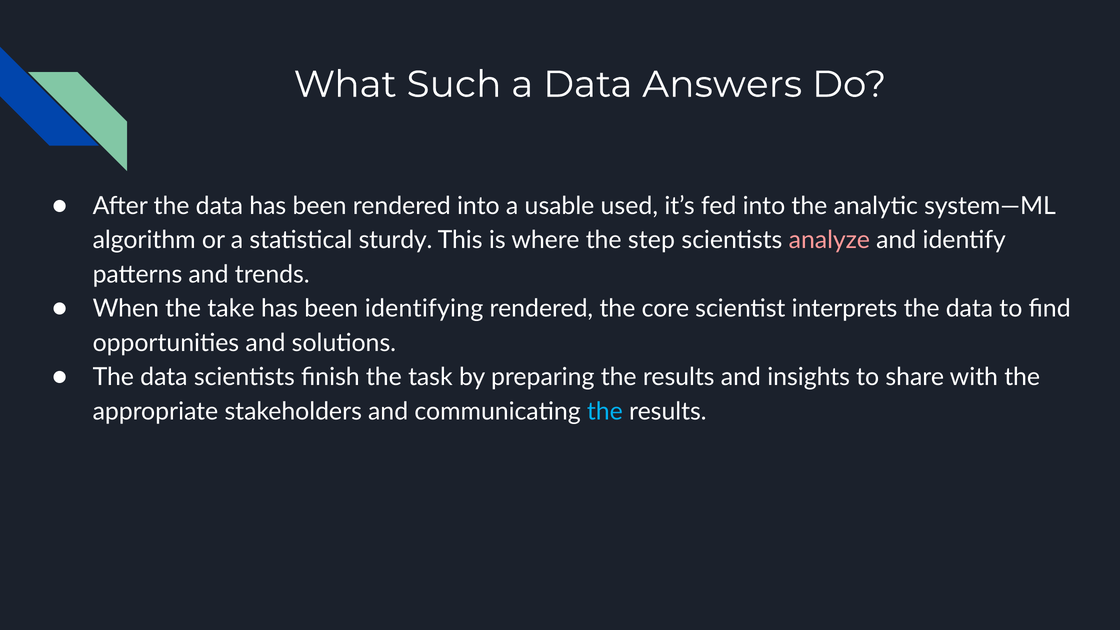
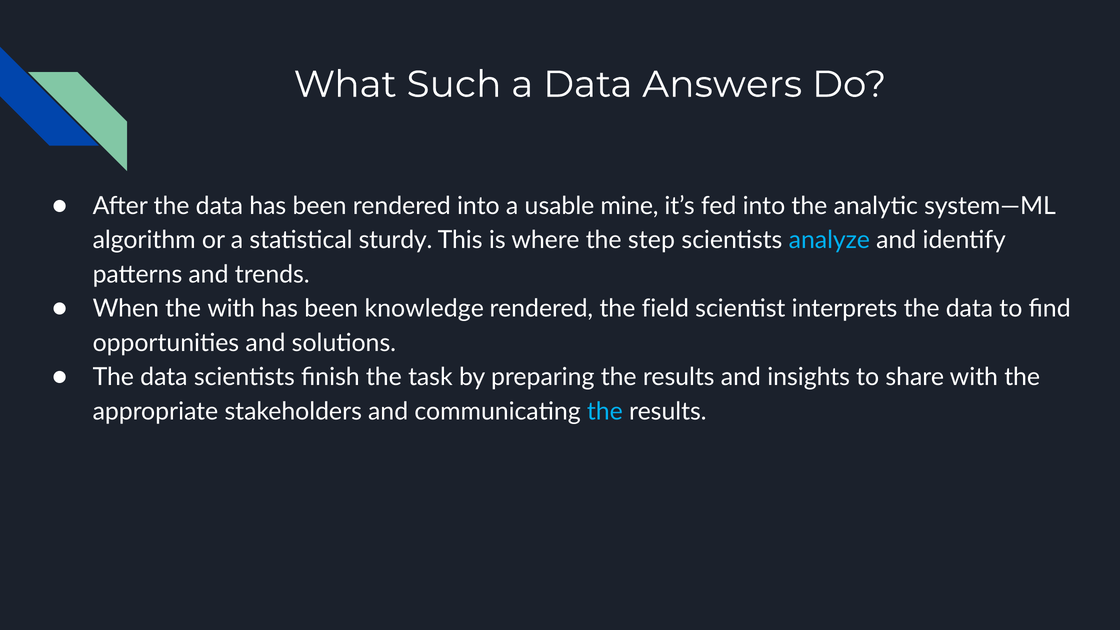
used: used -> mine
analyze colour: pink -> light blue
the take: take -> with
identifying: identifying -> knowledge
core: core -> field
